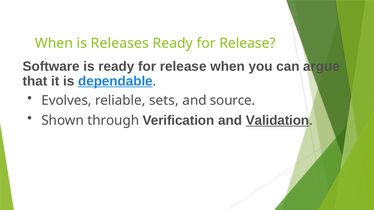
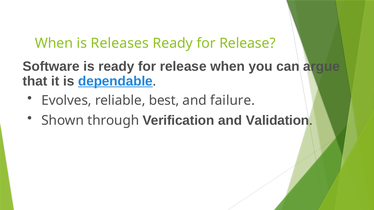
sets: sets -> best
source: source -> failure
Validation underline: present -> none
